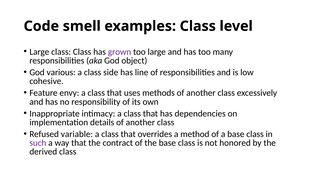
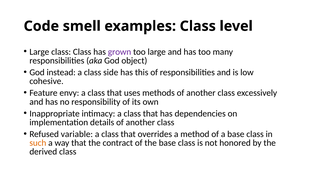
various: various -> instead
line: line -> this
such colour: purple -> orange
